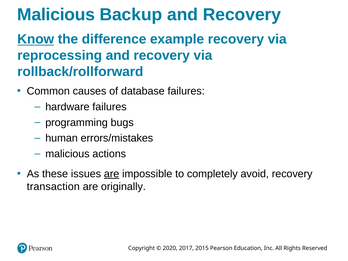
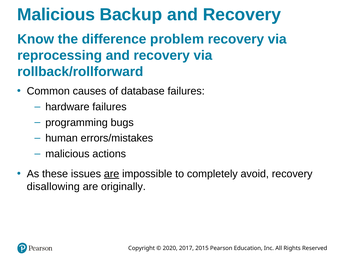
Know underline: present -> none
example: example -> problem
transaction: transaction -> disallowing
